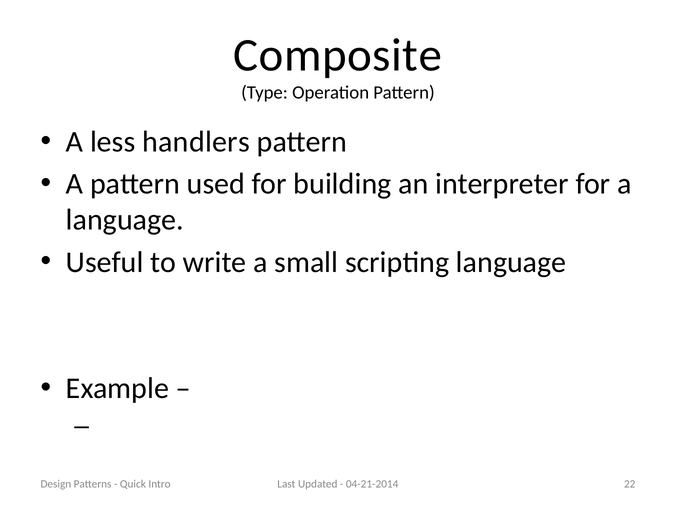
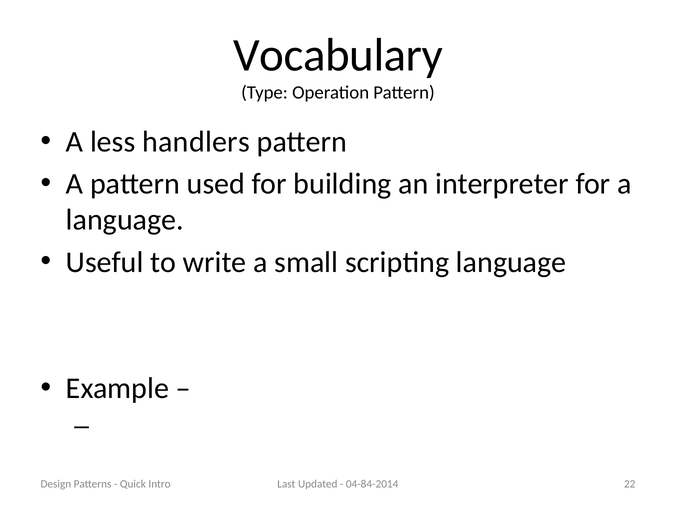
Composite: Composite -> Vocabulary
04-21-2014: 04-21-2014 -> 04-84-2014
